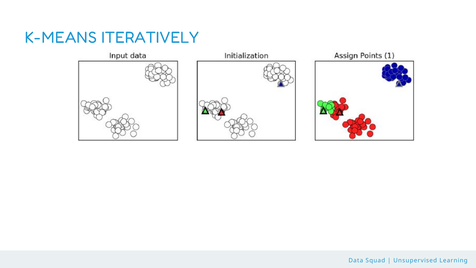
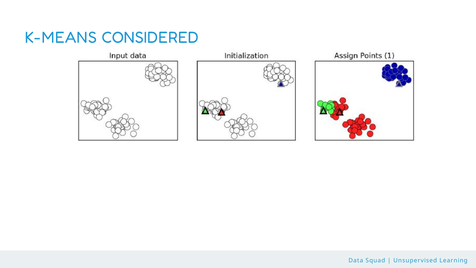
ITERATIVELY: ITERATIVELY -> CONSIDERED
